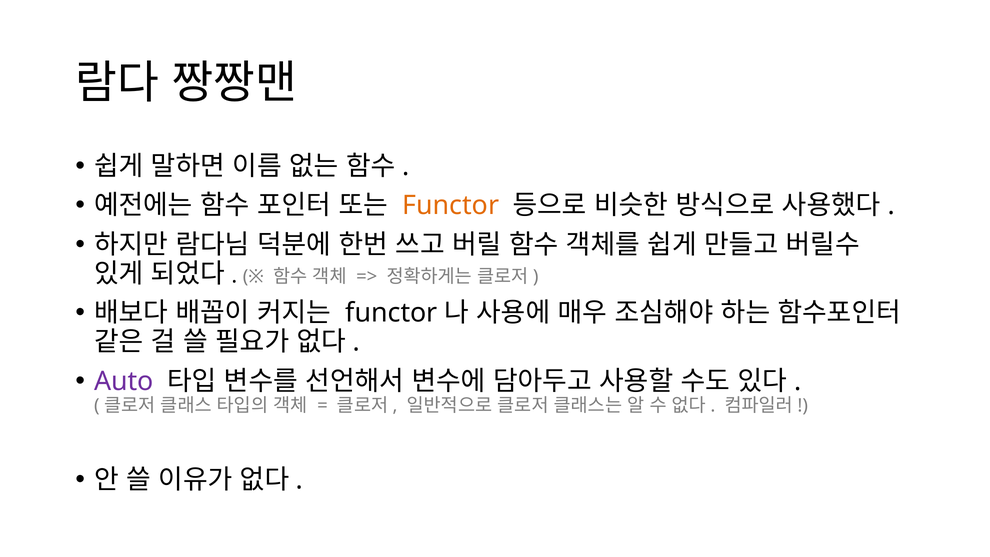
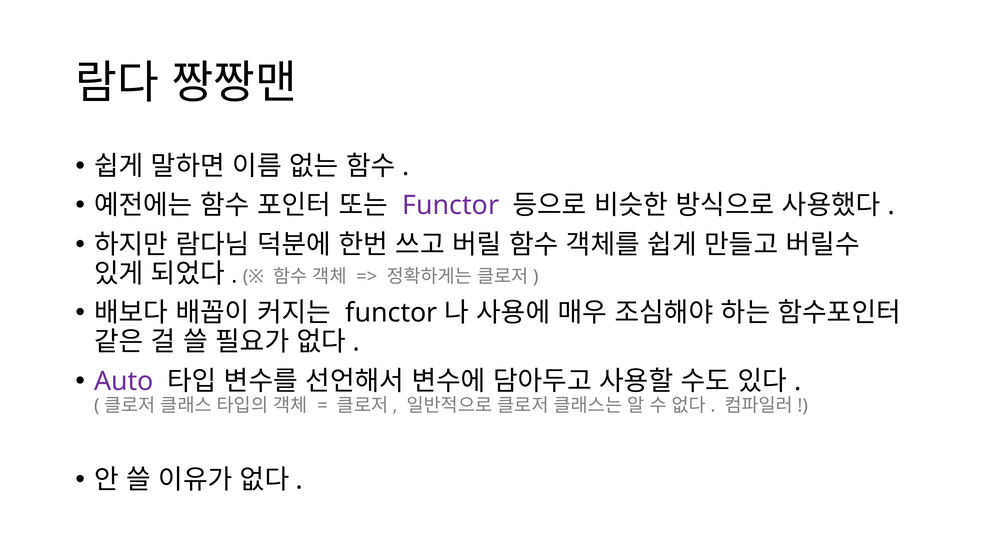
Functor at (451, 206) colour: orange -> purple
